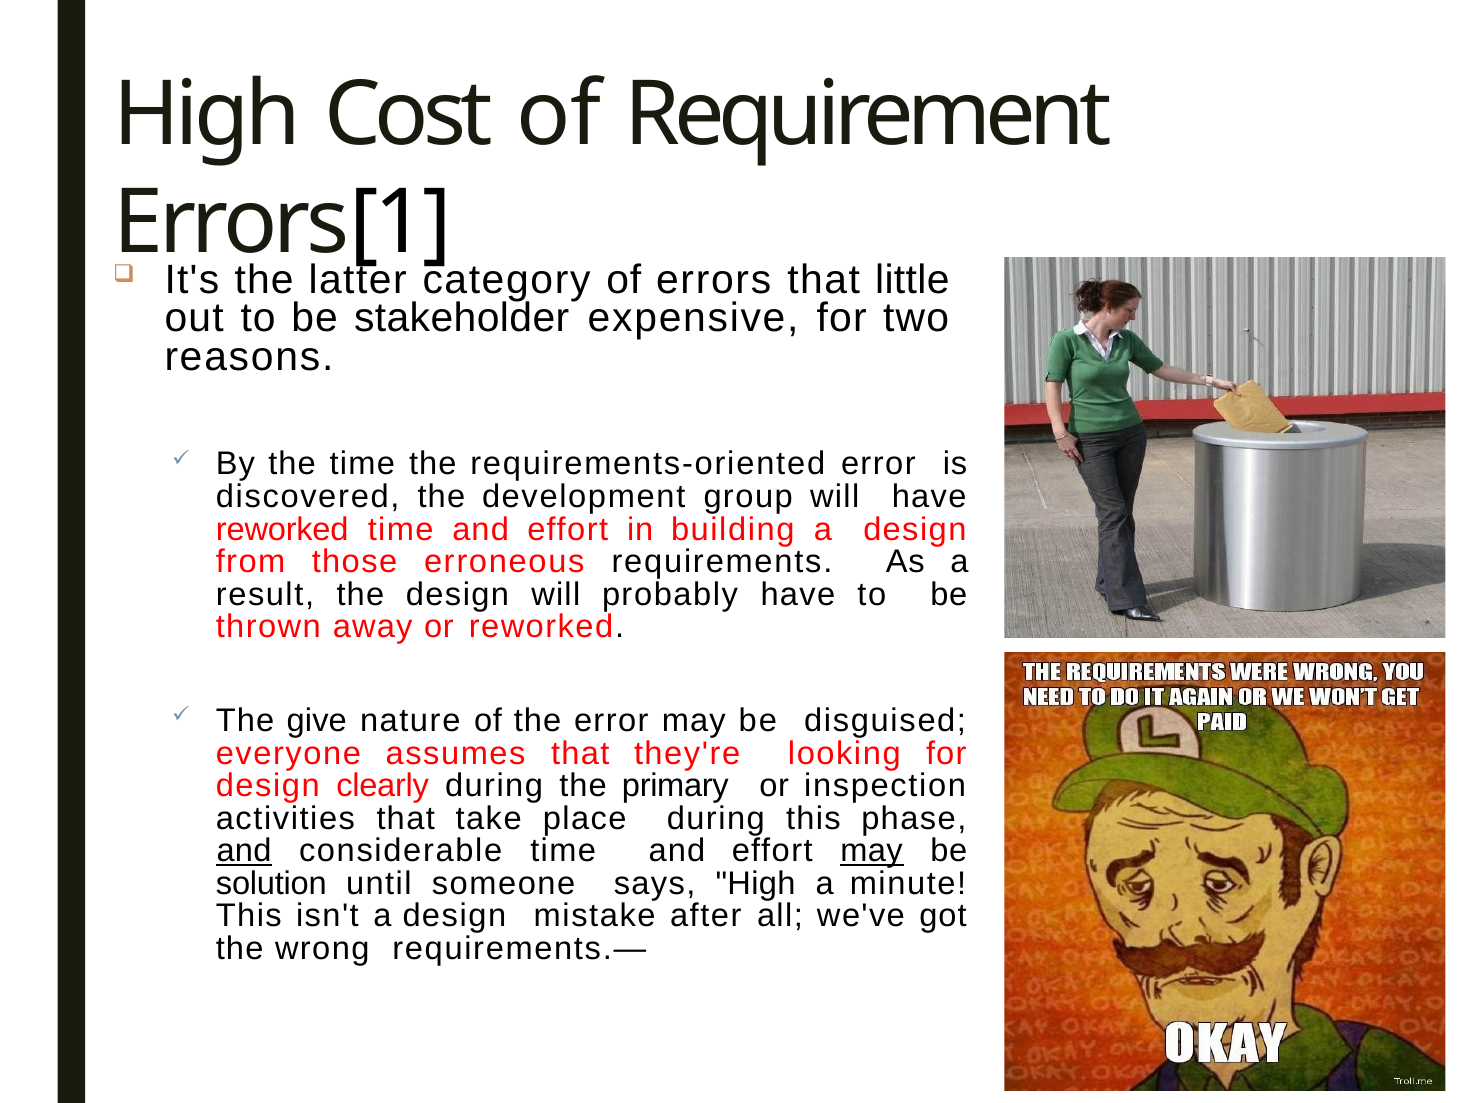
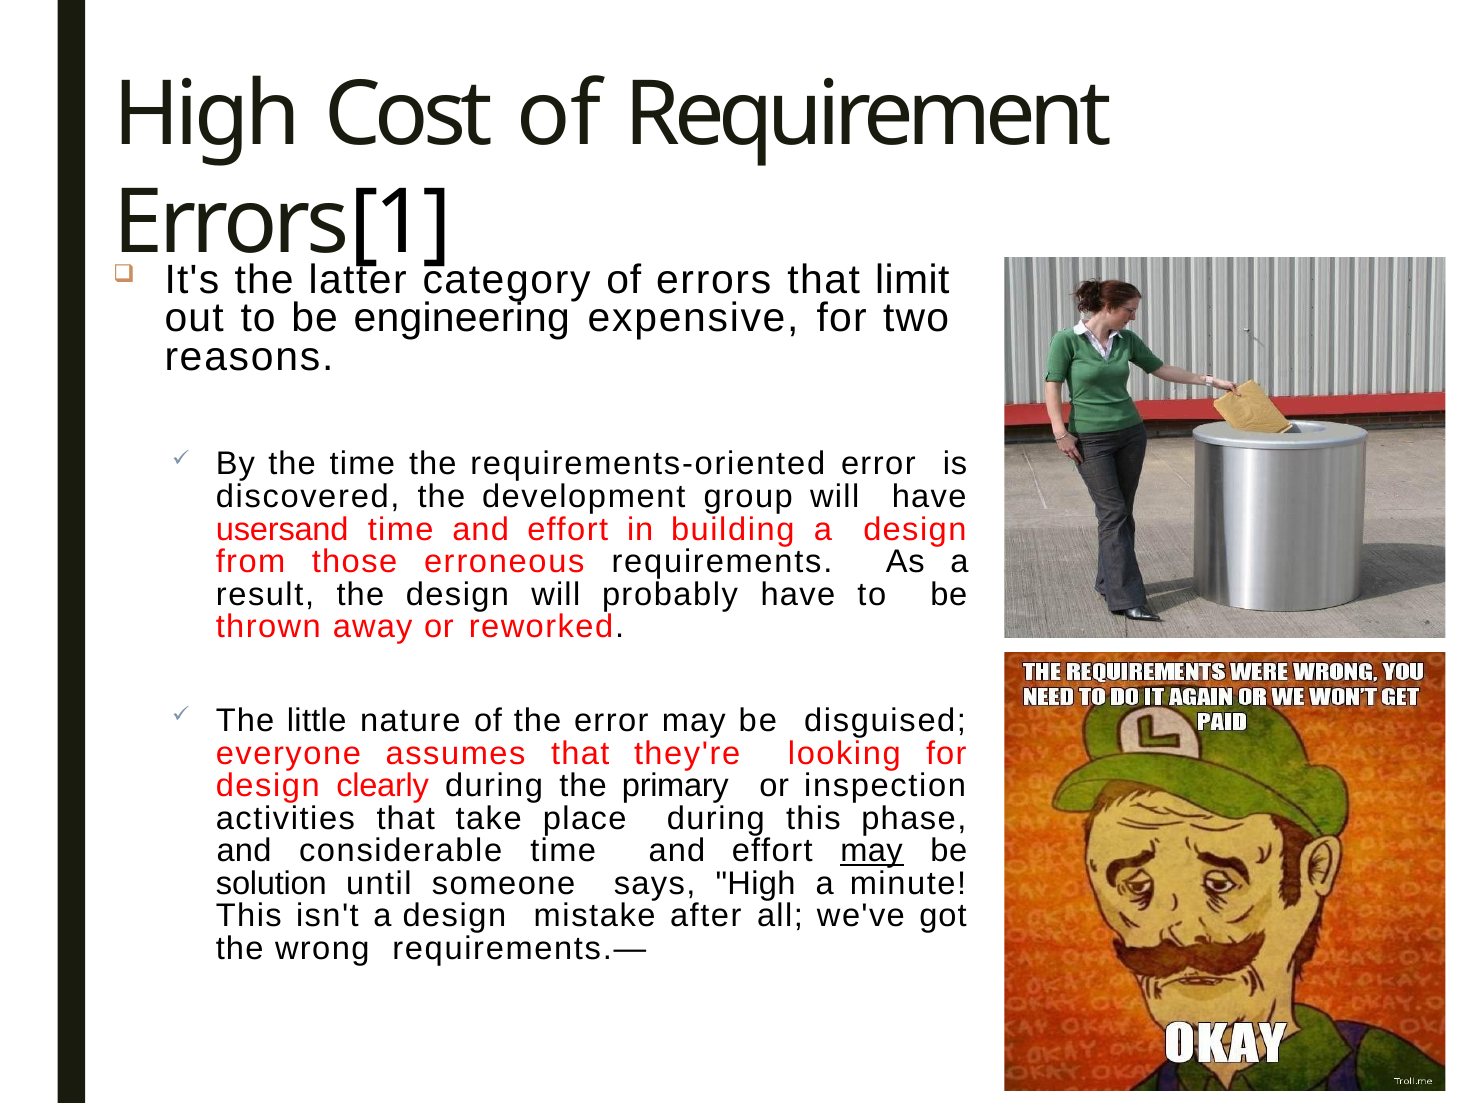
little: little -> limit
stakeholder: stakeholder -> engineering
reworked at (282, 529): reworked -> usersand
give: give -> little
and at (244, 851) underline: present -> none
